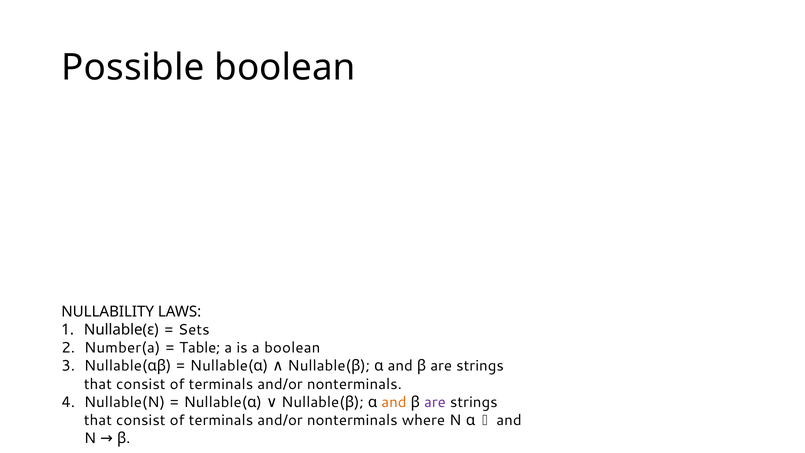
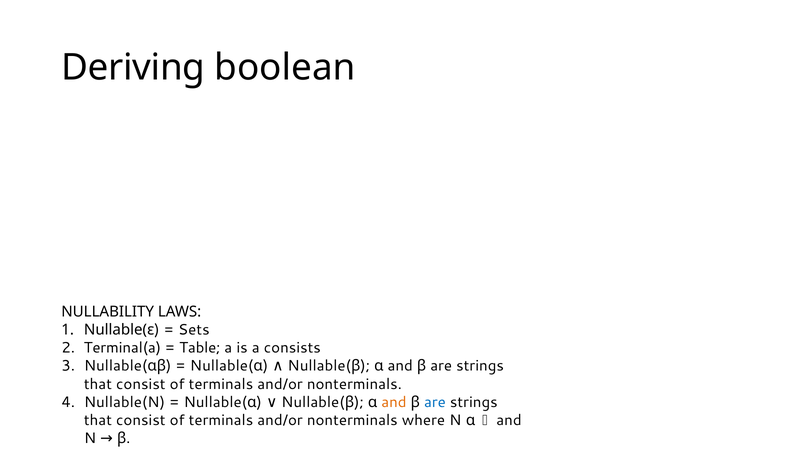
Possible: Possible -> Deriving
Number(a: Number(a -> Terminal(a
a boolean: boolean -> consists
are at (435, 402) colour: purple -> blue
